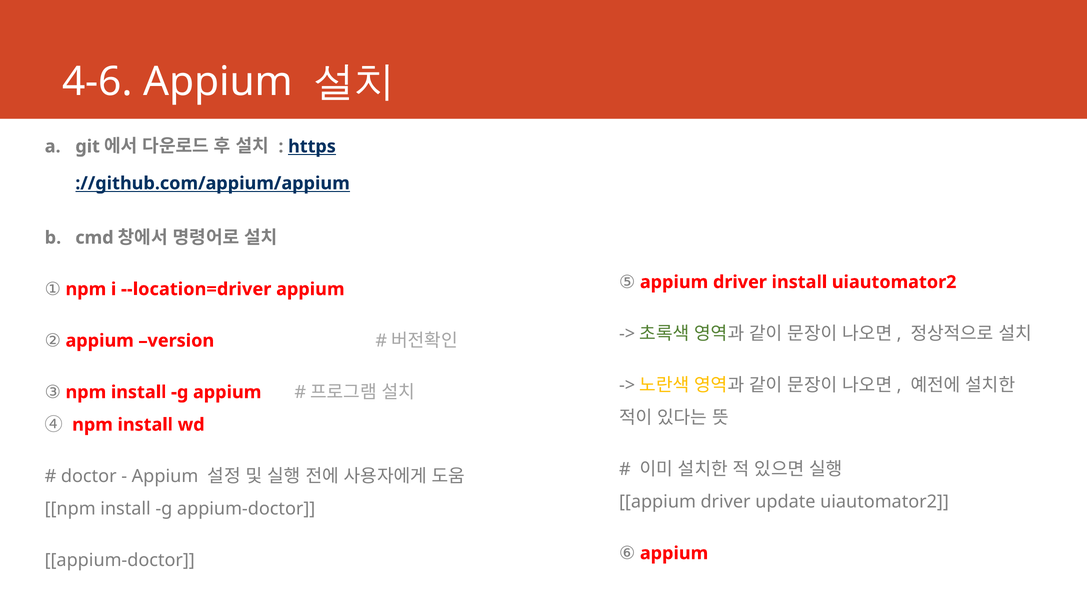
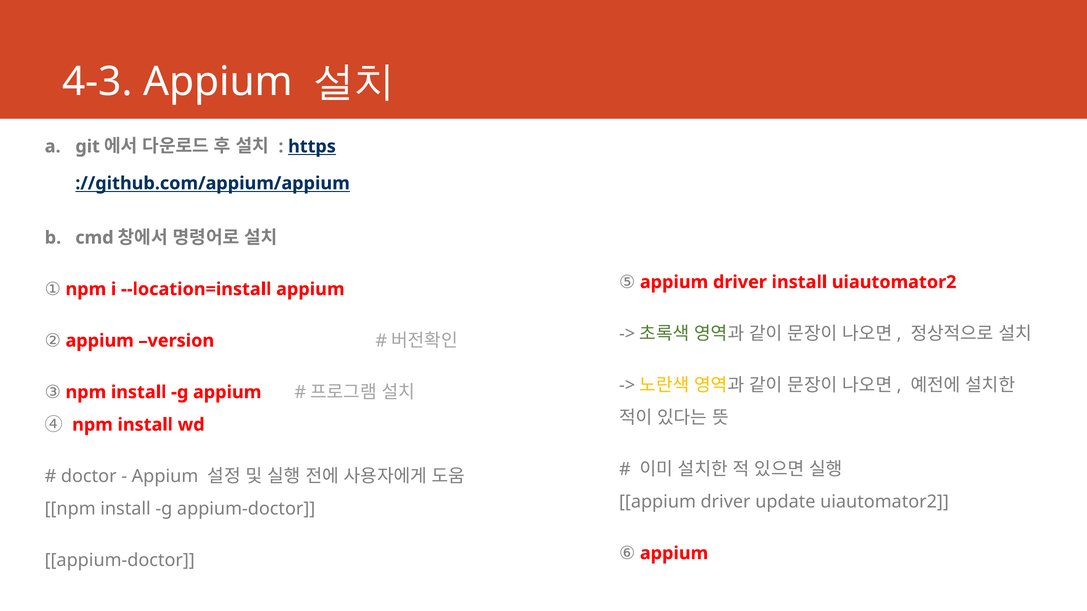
4-6: 4-6 -> 4-3
--location=driver: --location=driver -> --location=install
